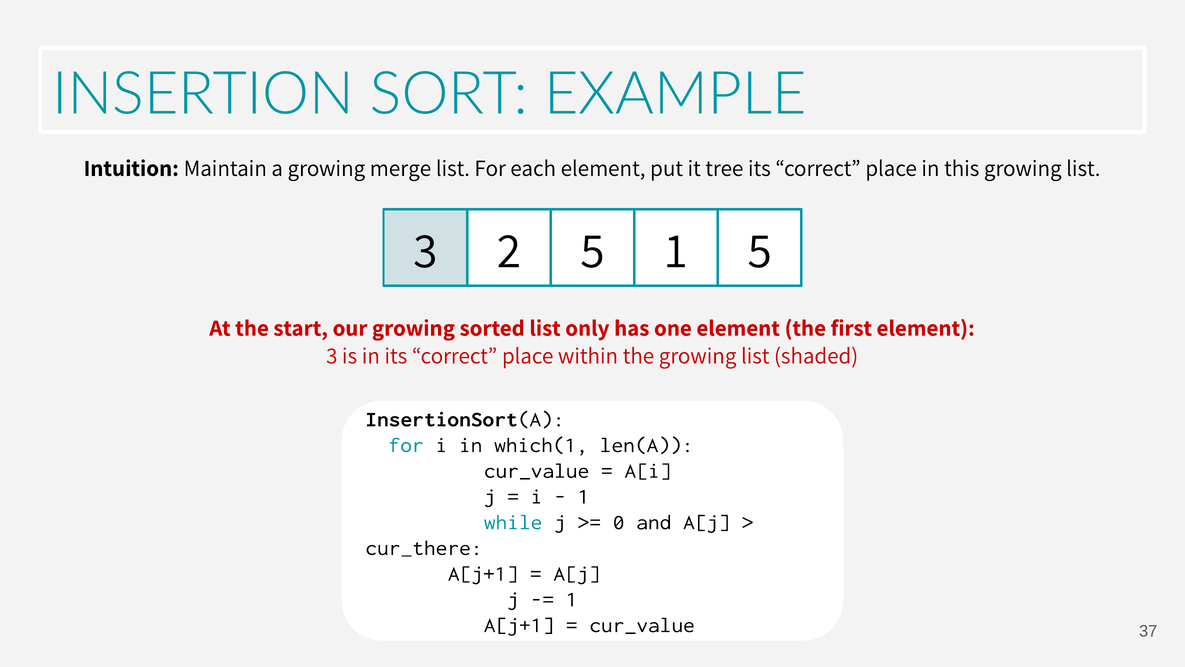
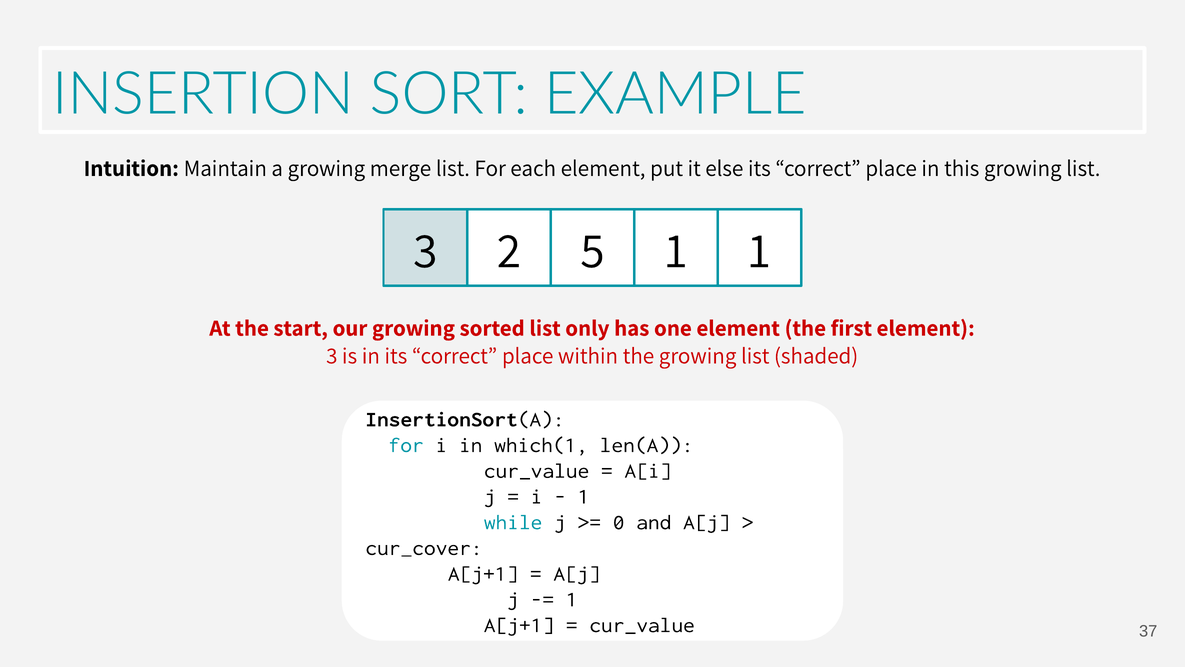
tree: tree -> else
1 5: 5 -> 1
cur_there: cur_there -> cur_cover
